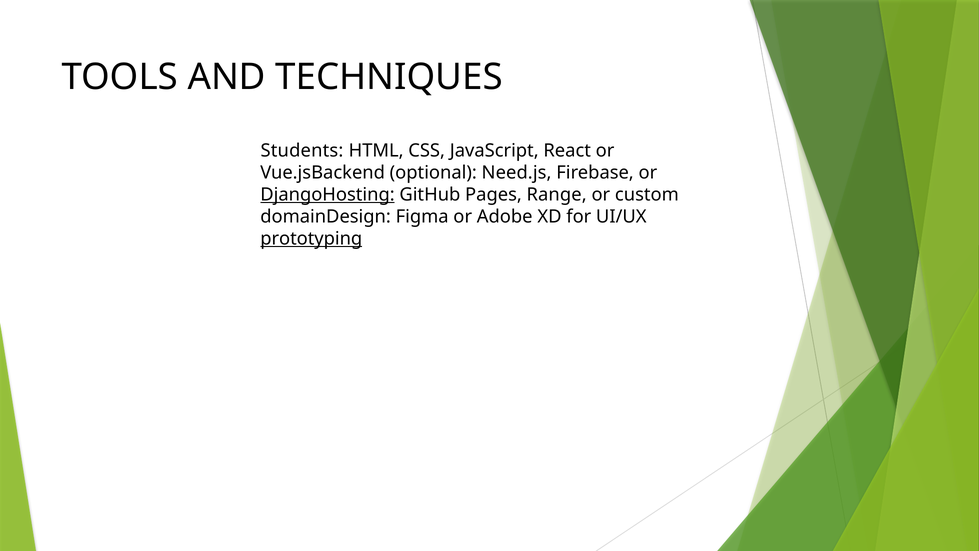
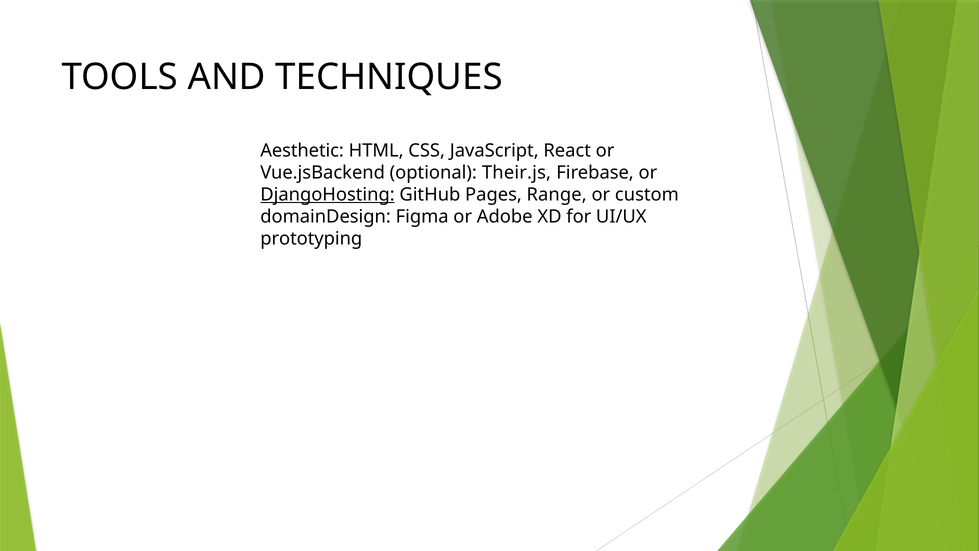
Students: Students -> Aesthetic
Need.js: Need.js -> Their.js
prototyping underline: present -> none
